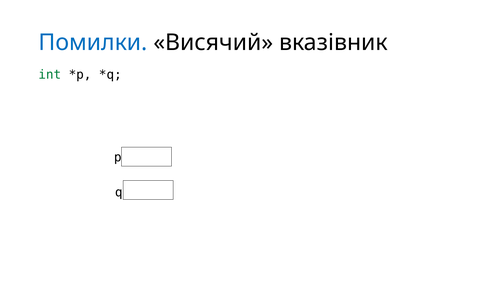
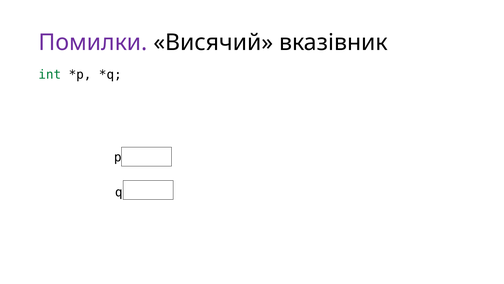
Помилки colour: blue -> purple
